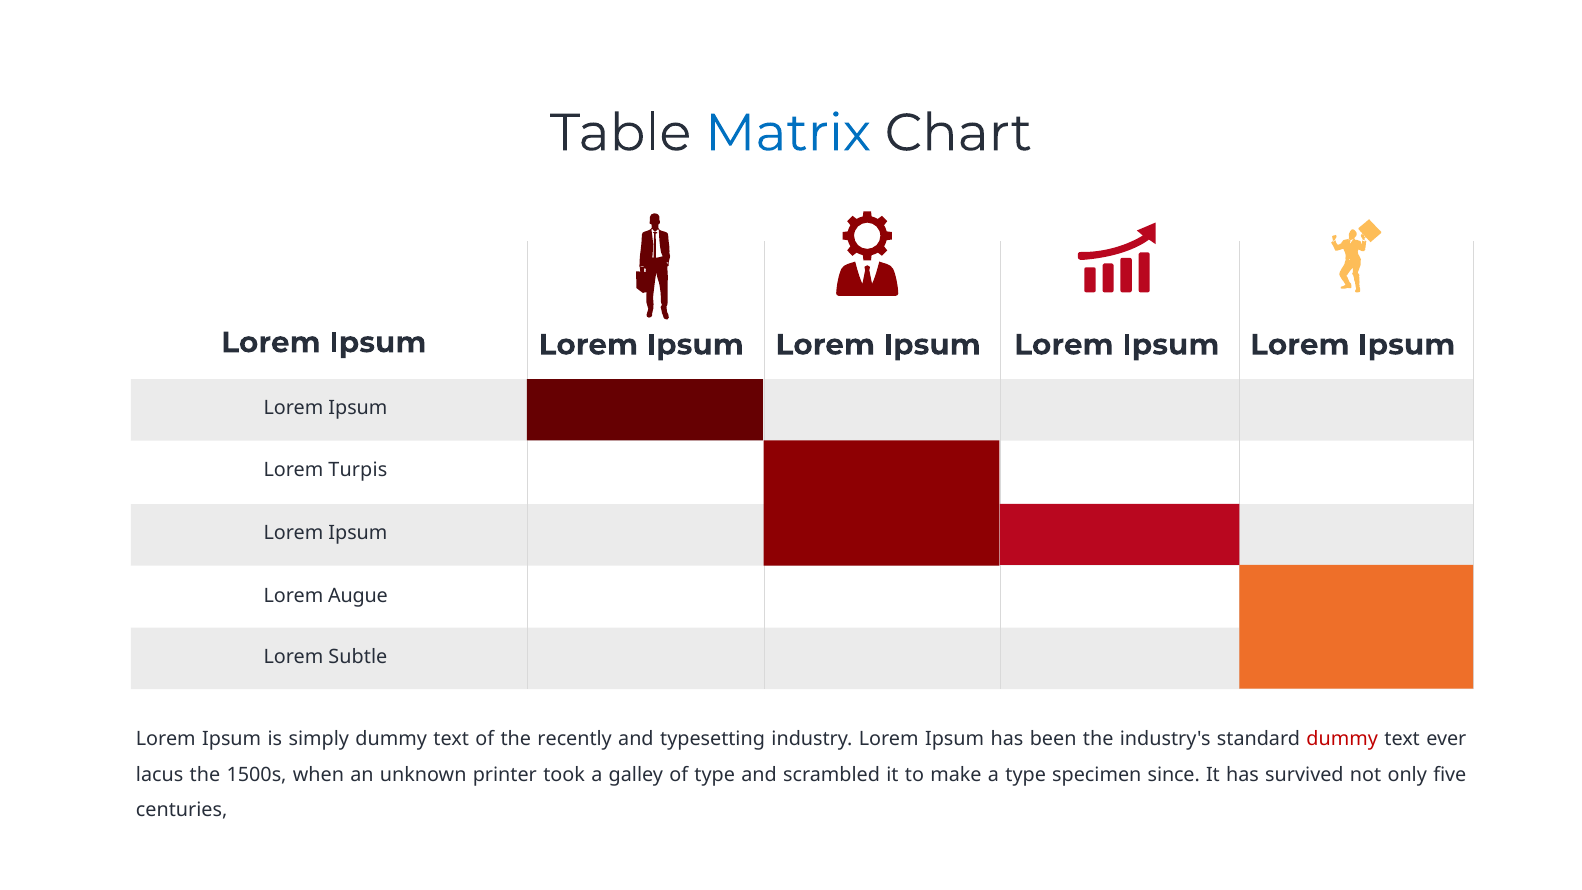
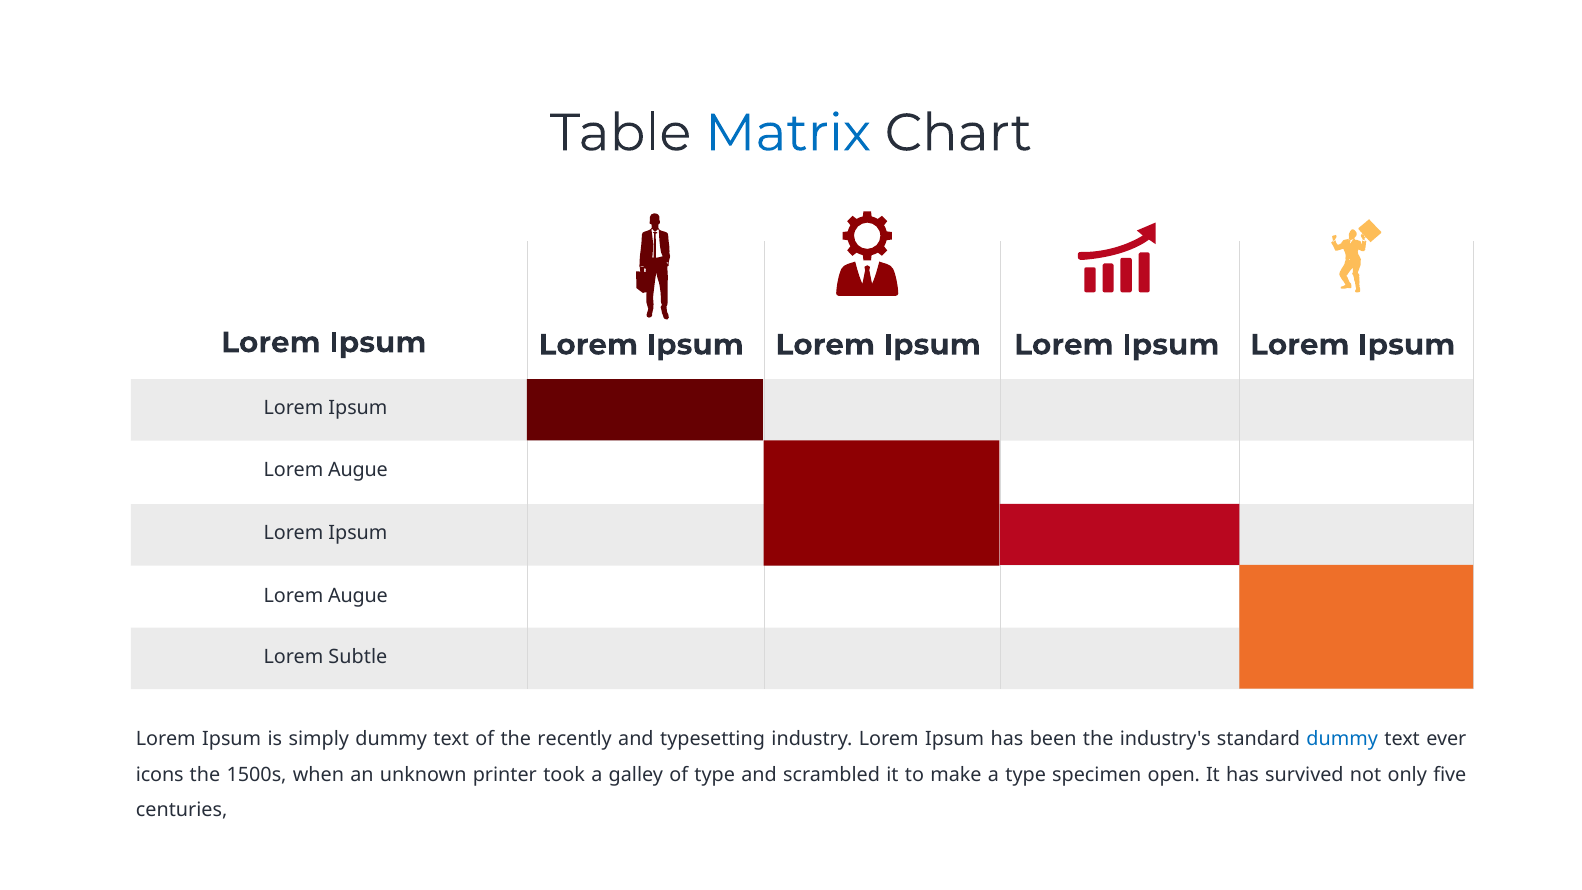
Turpis at (358, 470): Turpis -> Augue
dummy at (1342, 739) colour: red -> blue
lacus: lacus -> icons
since: since -> open
